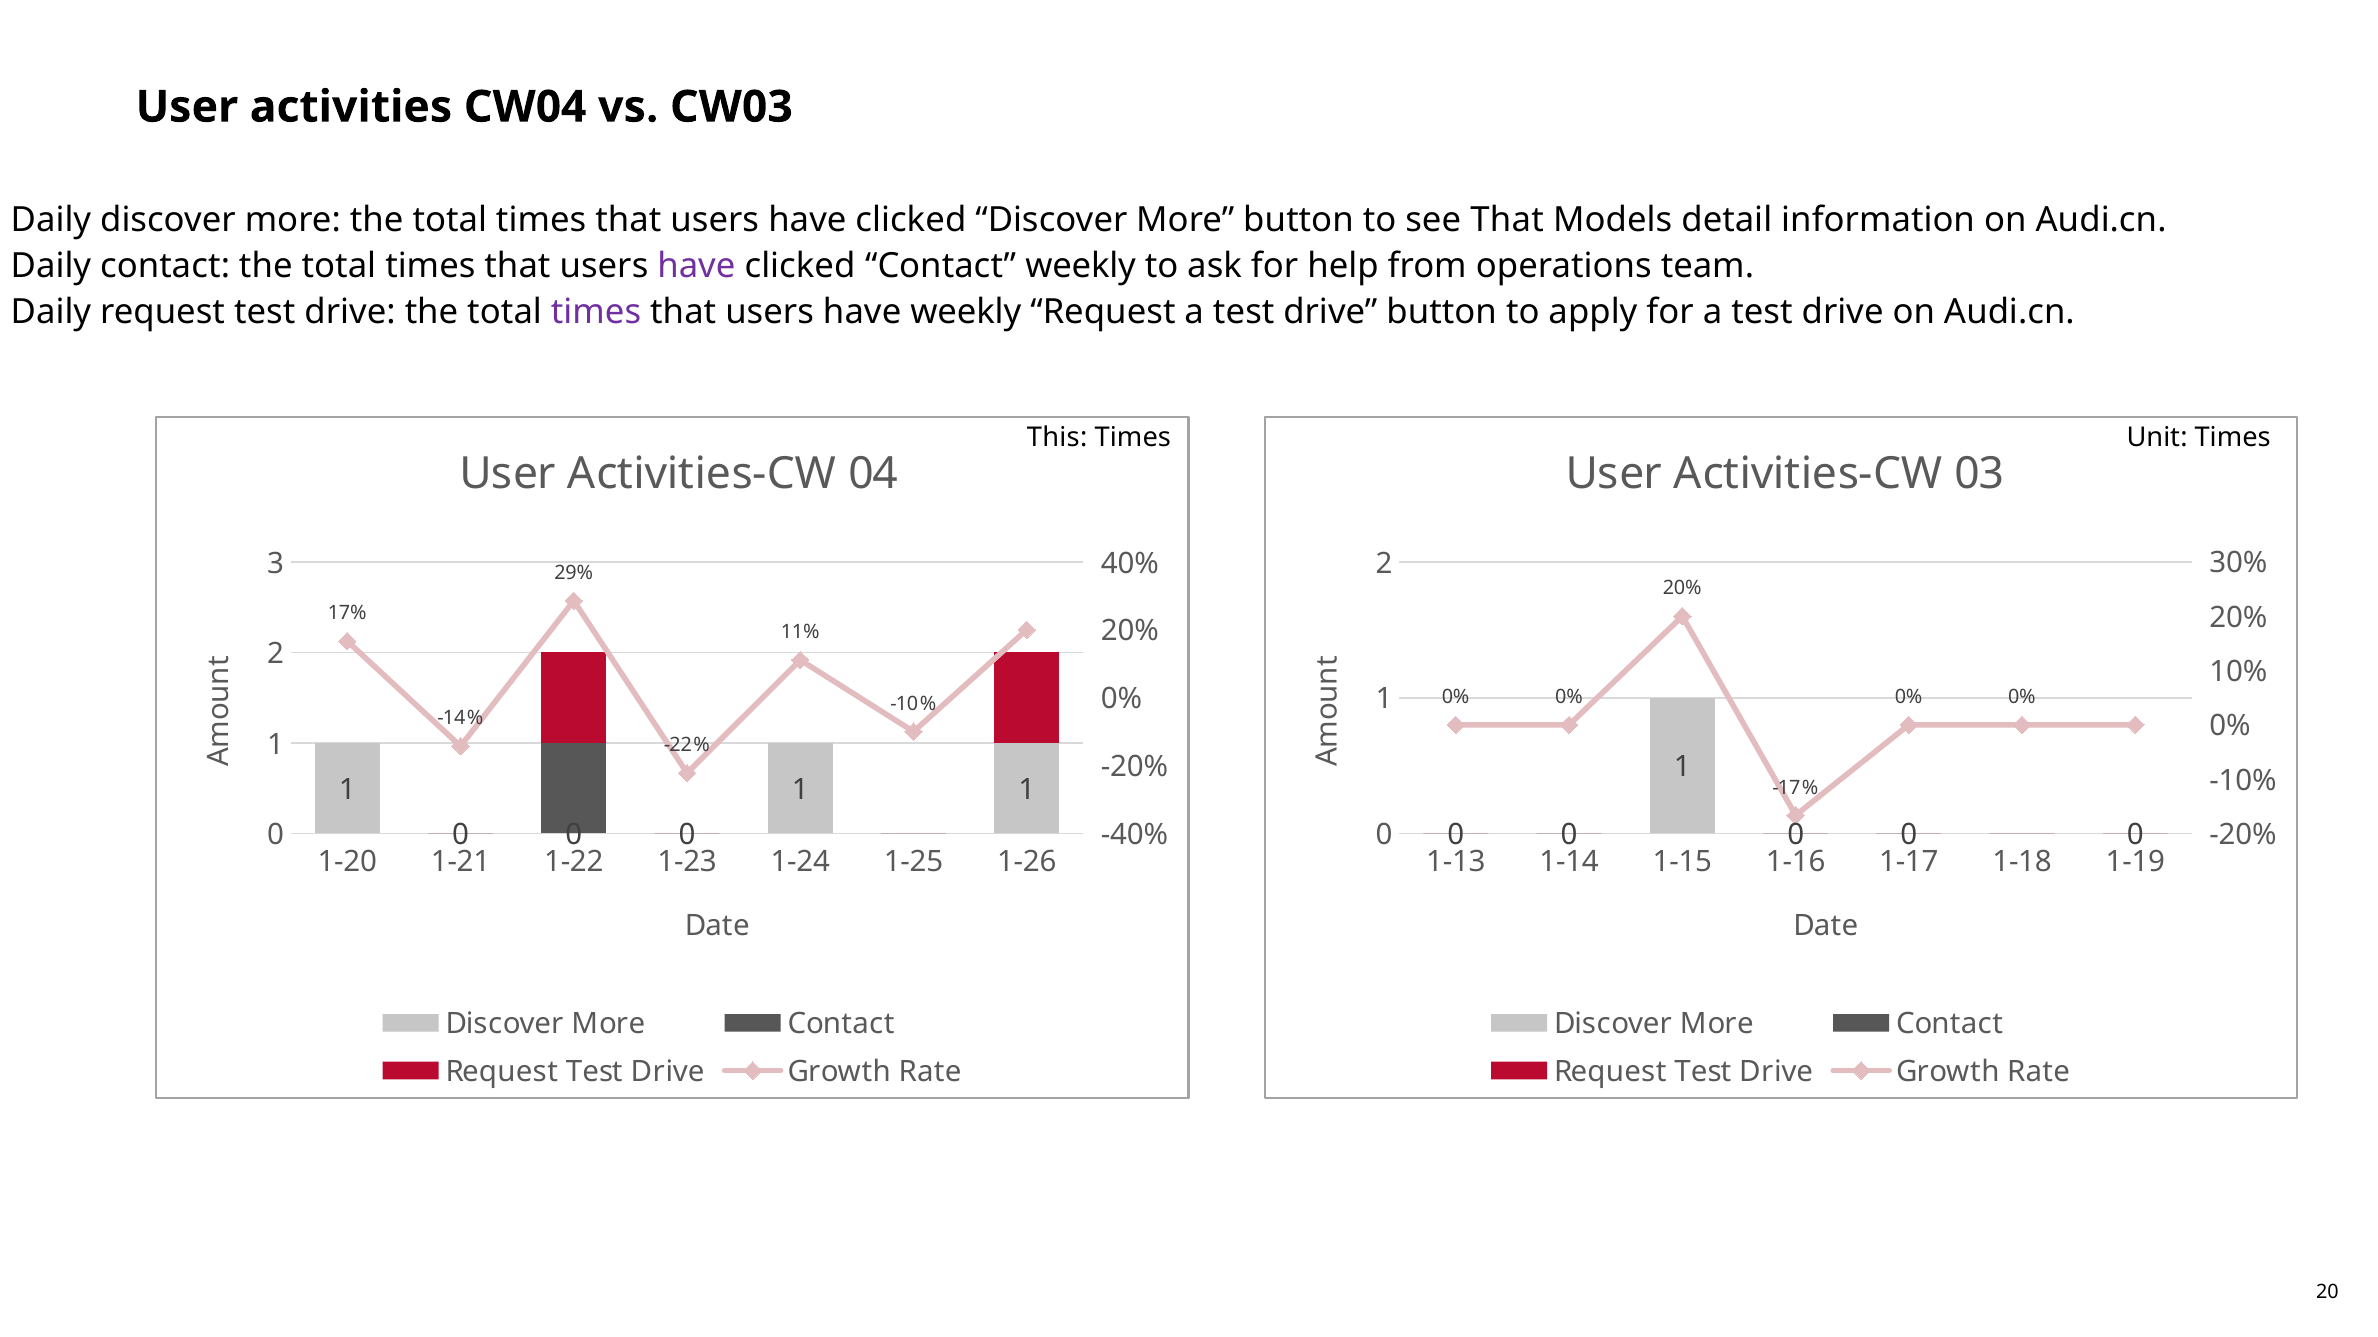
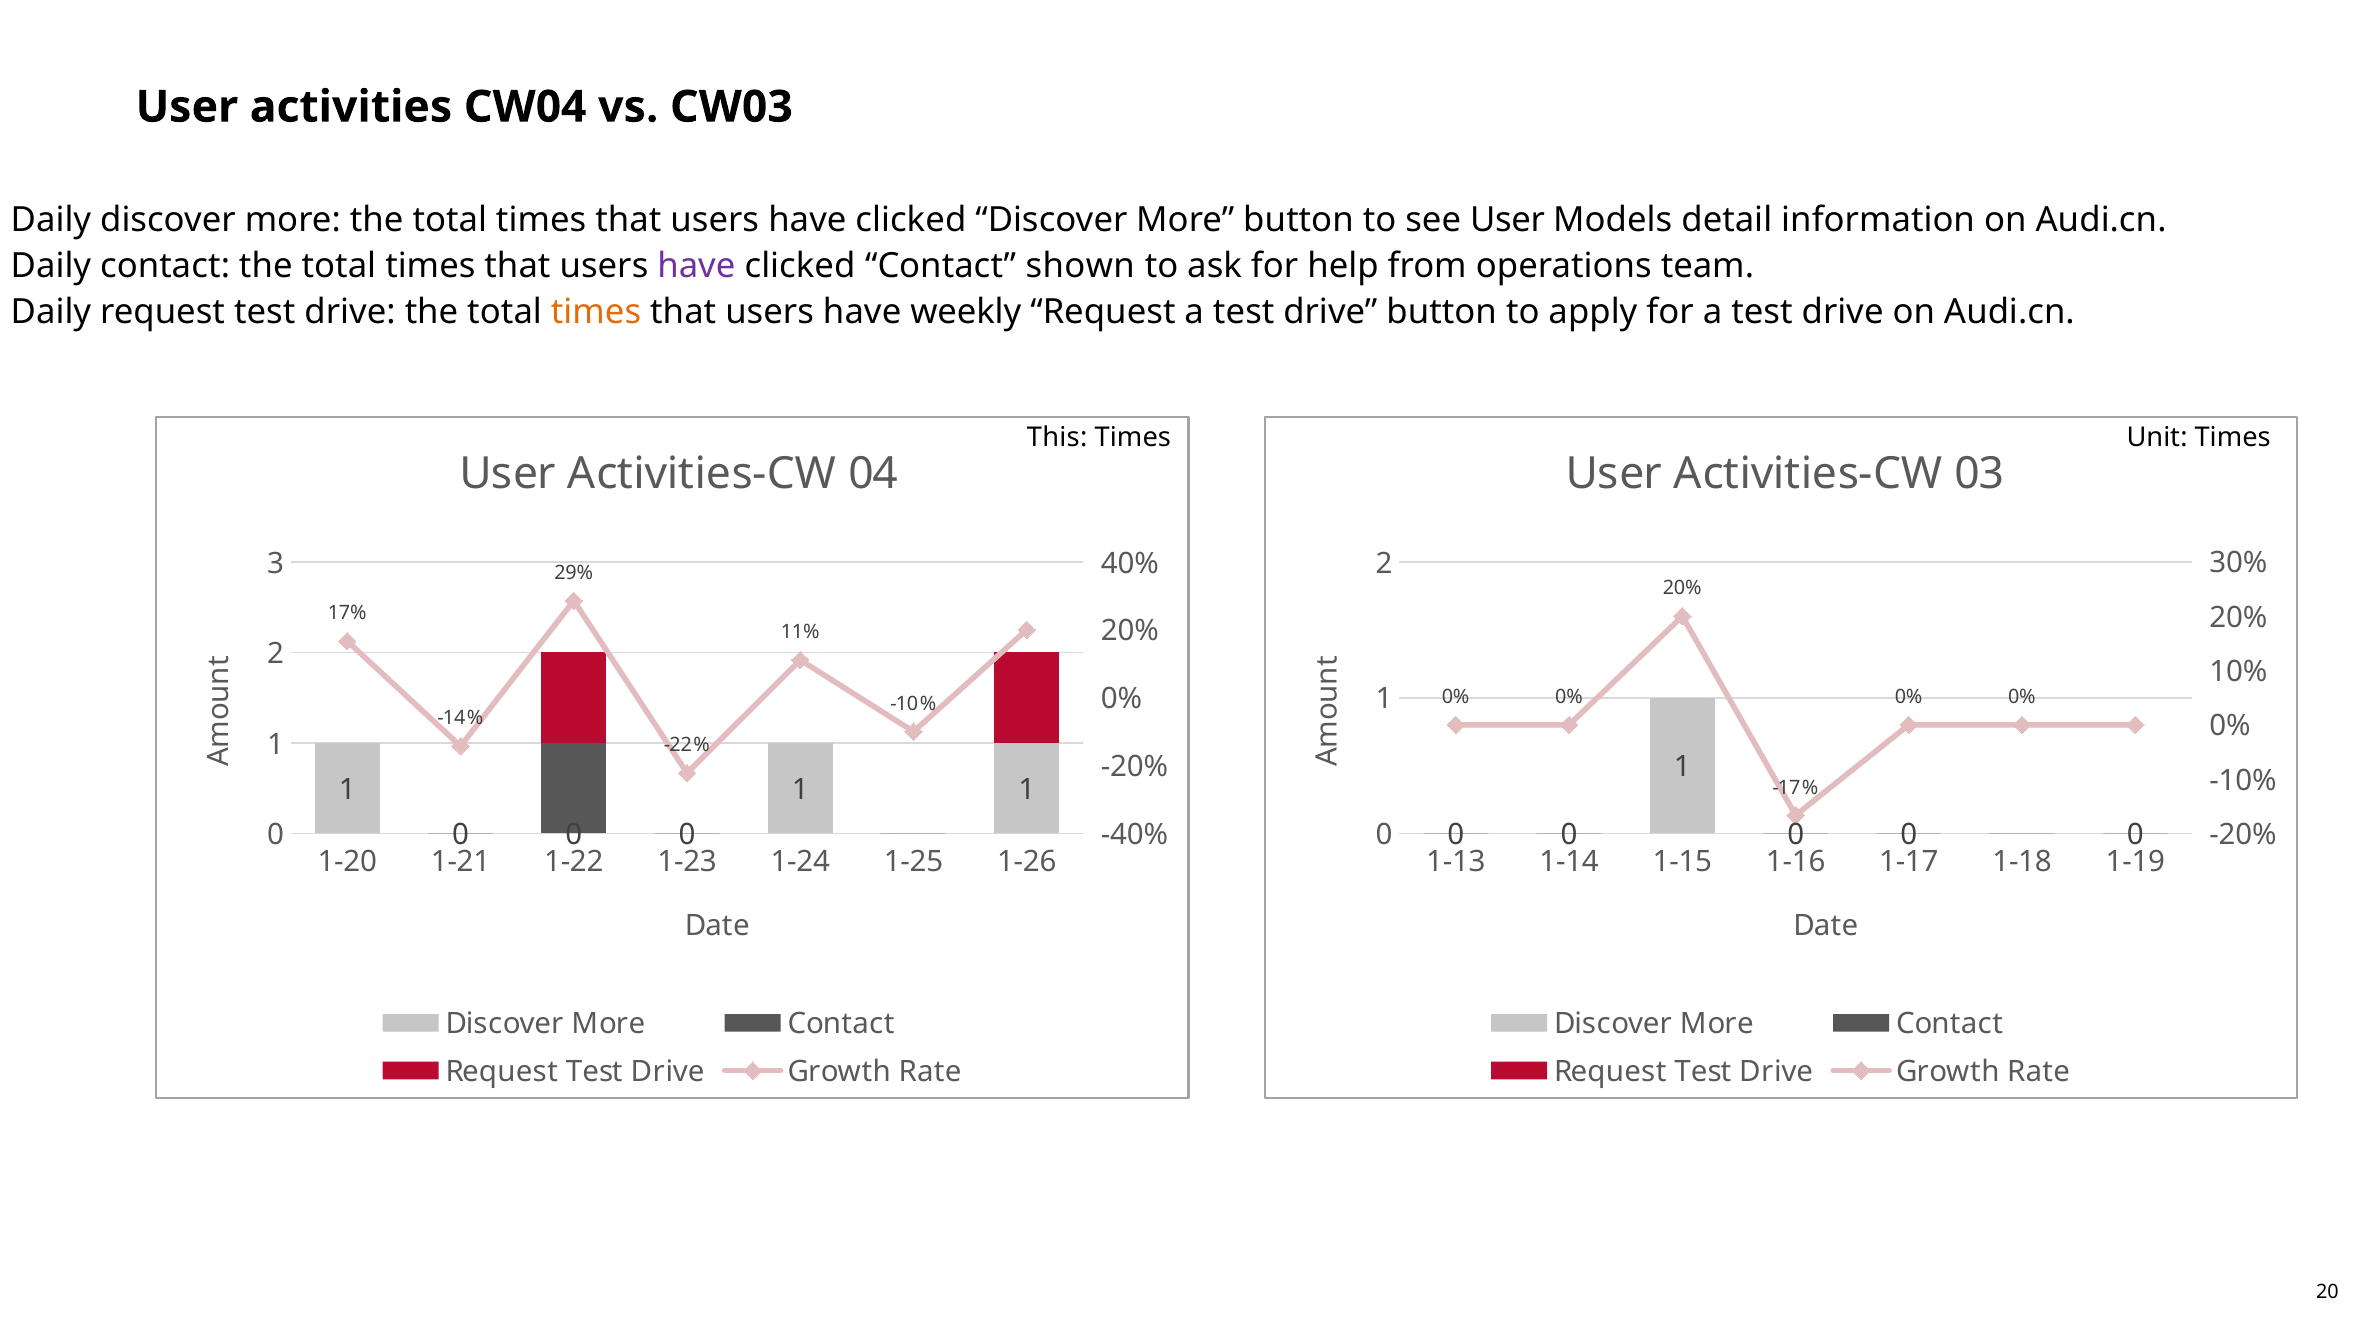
see That: That -> User
Contact weekly: weekly -> shown
times at (596, 312) colour: purple -> orange
